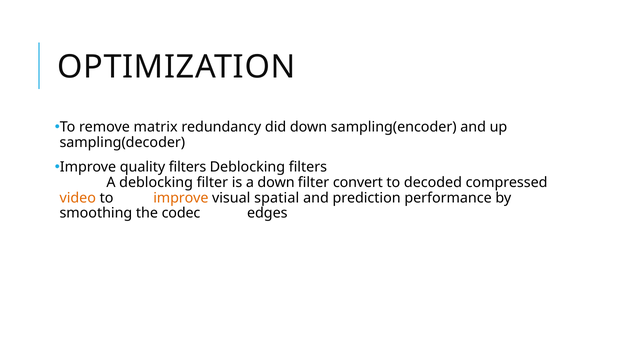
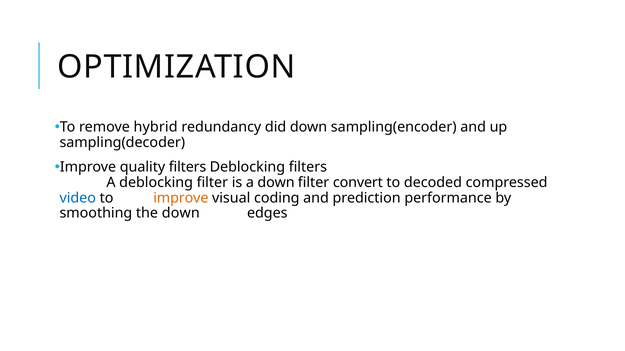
matrix: matrix -> hybrid
video colour: orange -> blue
spatial: spatial -> coding
the codec: codec -> down
